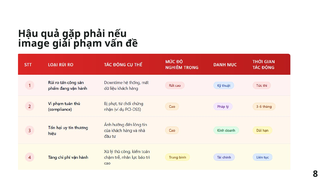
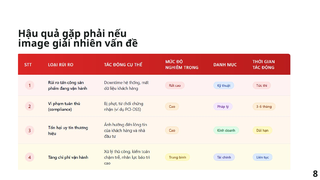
phạm: phạm -> nhiên
